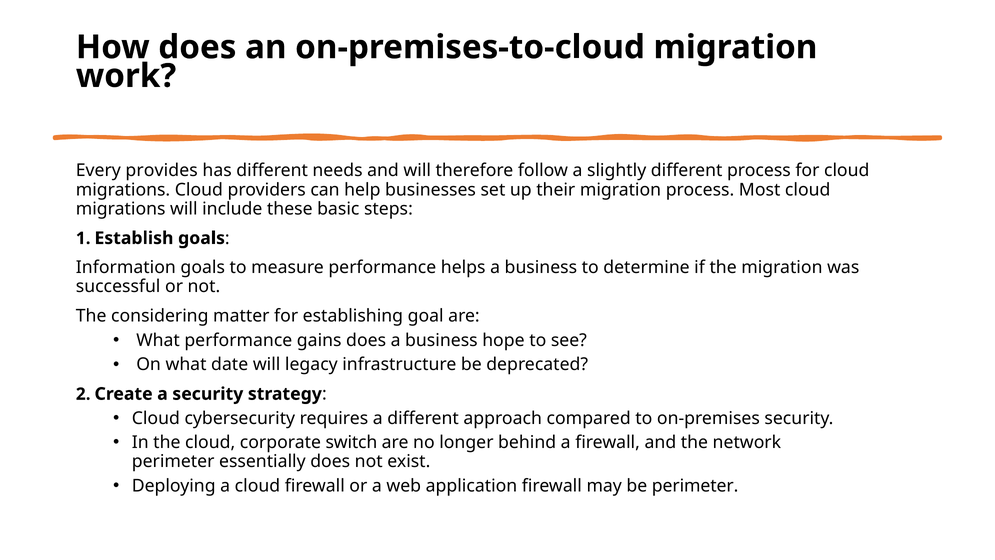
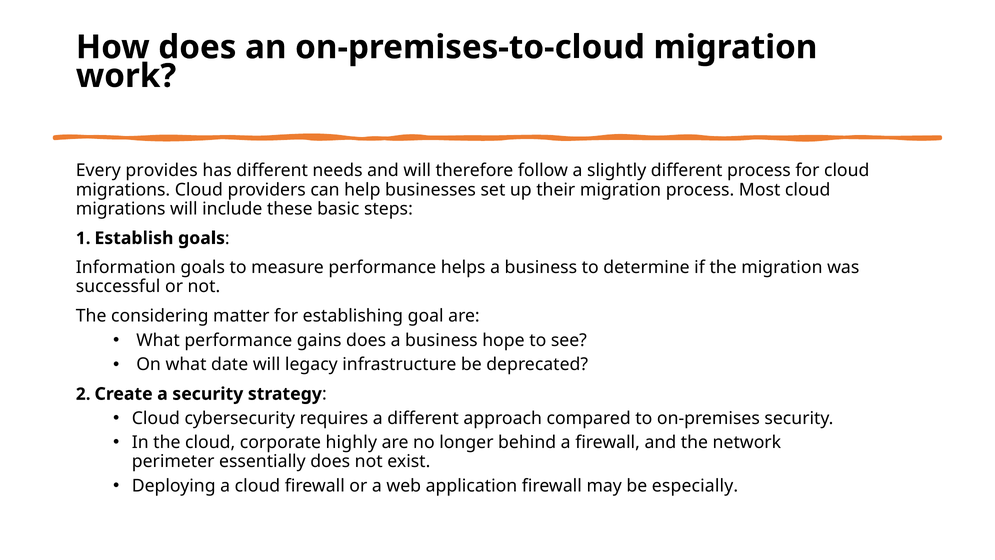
switch: switch -> highly
be perimeter: perimeter -> especially
